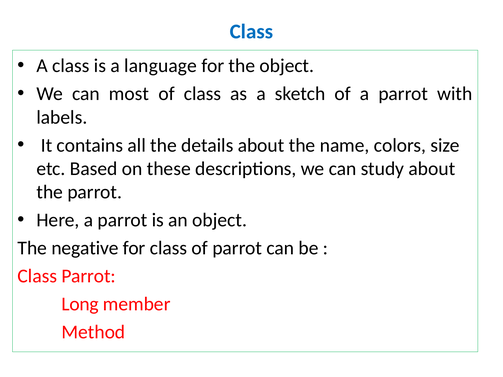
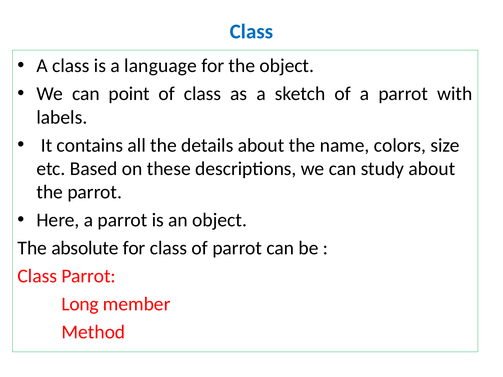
most: most -> point
negative: negative -> absolute
